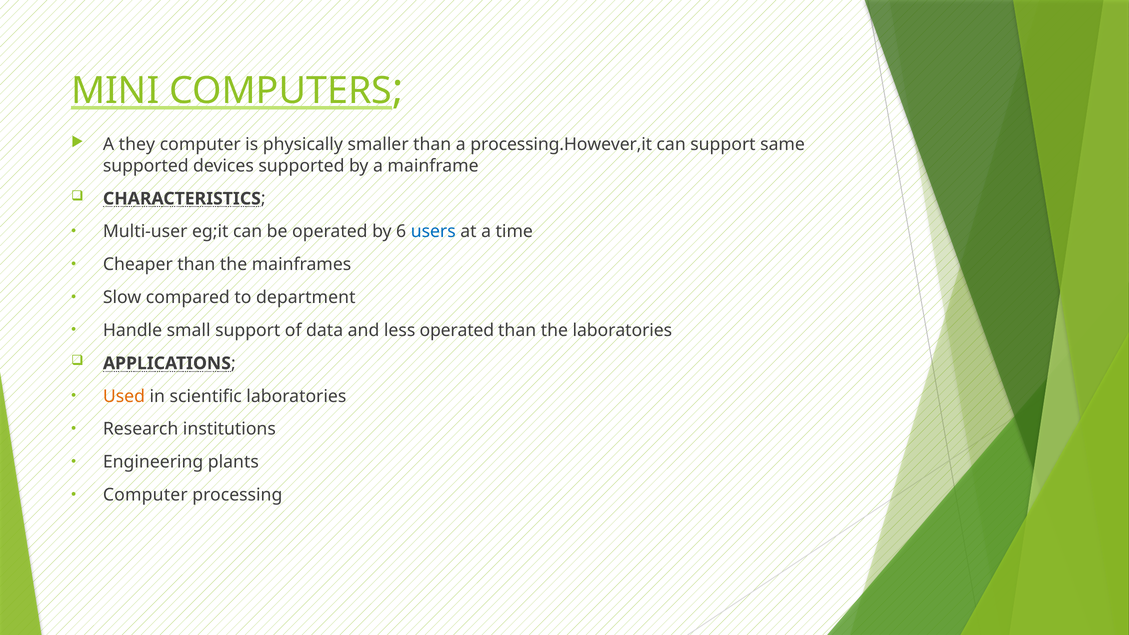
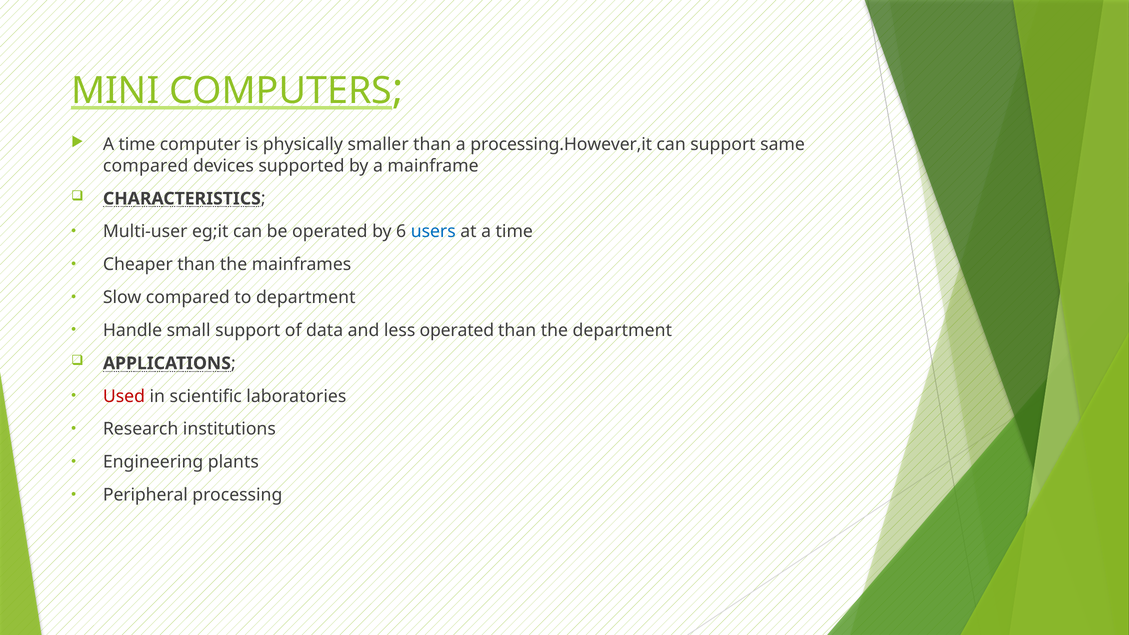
they at (137, 145): they -> time
supported at (146, 166): supported -> compared
the laboratories: laboratories -> department
Used colour: orange -> red
Computer at (145, 495): Computer -> Peripheral
